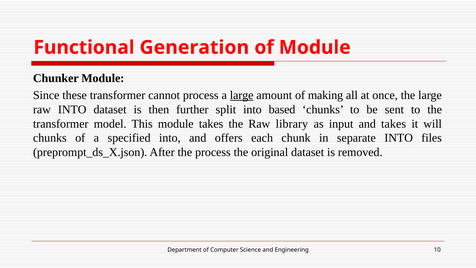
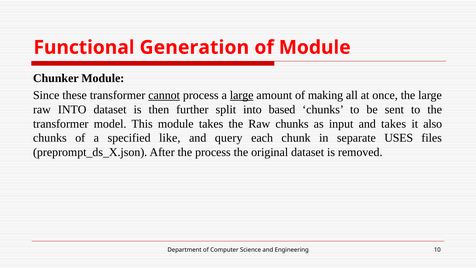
cannot underline: none -> present
Raw library: library -> chunks
will: will -> also
specified into: into -> like
offers: offers -> query
separate INTO: INTO -> USES
